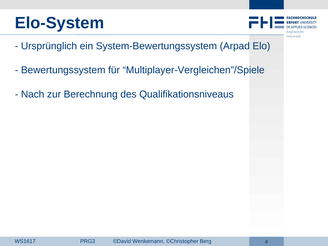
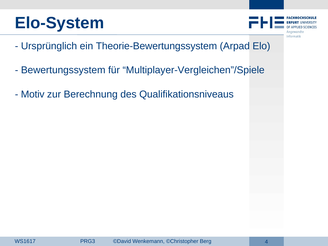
System-Bewertungssystem: System-Bewertungssystem -> Theorie-Bewertungssystem
Nach: Nach -> Motiv
